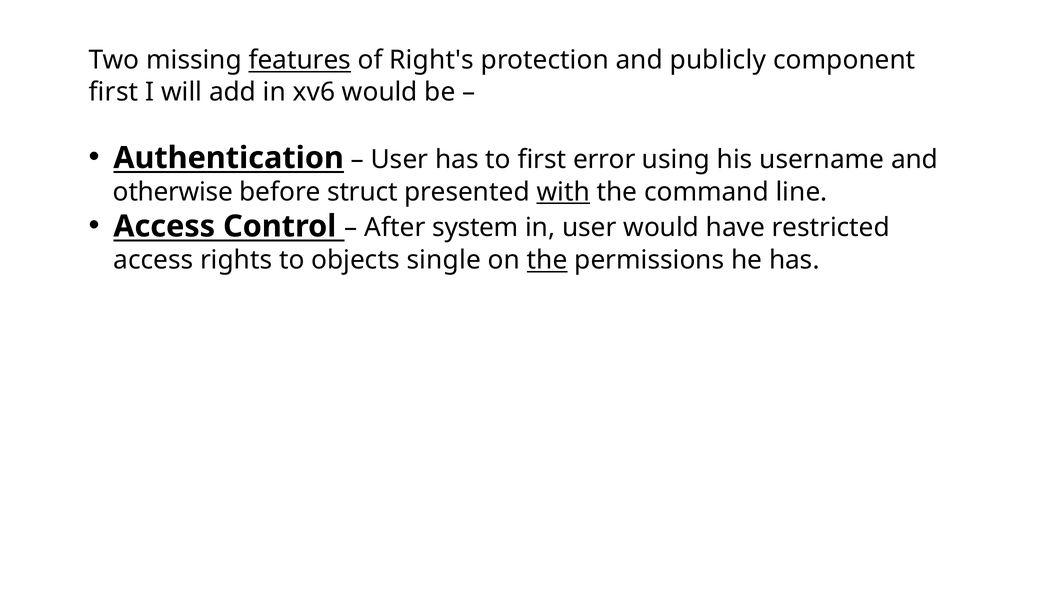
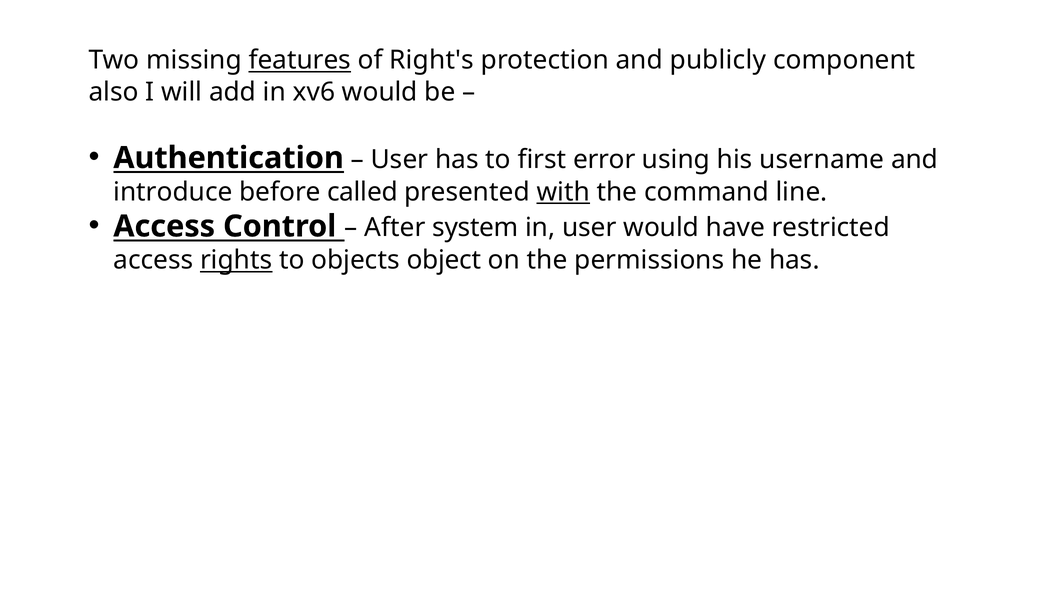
first at (114, 92): first -> also
otherwise: otherwise -> introduce
struct: struct -> called
rights underline: none -> present
single: single -> object
the at (547, 260) underline: present -> none
